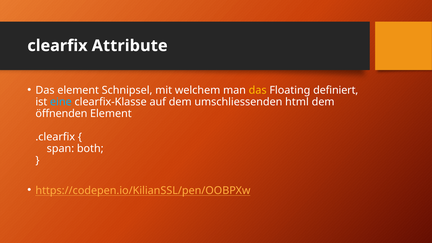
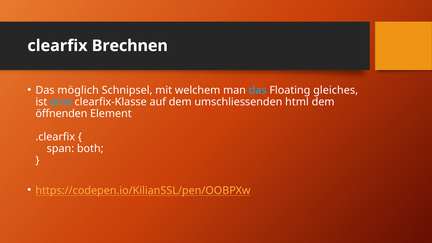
Attribute: Attribute -> Brechnen
Das element: element -> möglich
das at (258, 90) colour: yellow -> light blue
definiert: definiert -> gleiches
